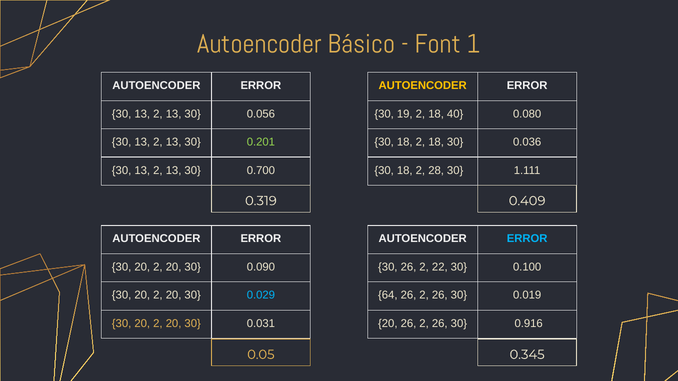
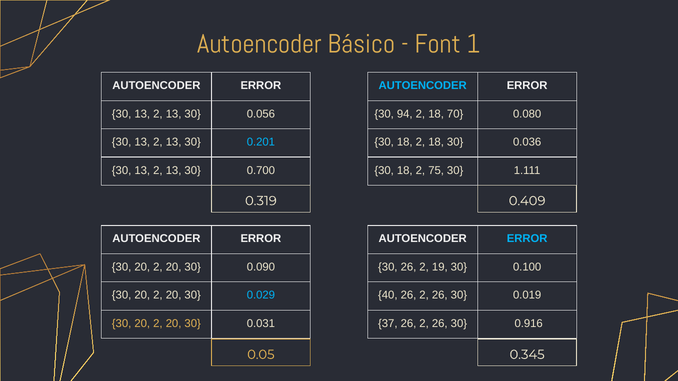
AUTOENCODER at (423, 86) colour: yellow -> light blue
19: 19 -> 94
40: 40 -> 70
0.201 colour: light green -> light blue
28: 28 -> 75
22: 22 -> 19
64: 64 -> 40
20 at (388, 324): 20 -> 37
